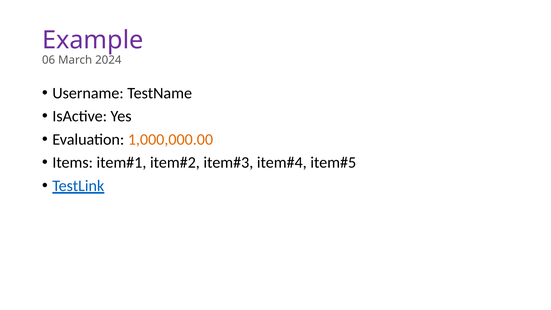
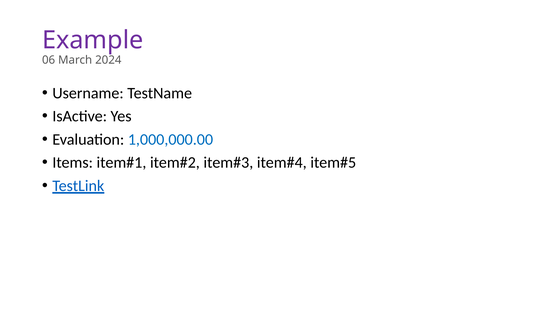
1,000,000.00 colour: orange -> blue
